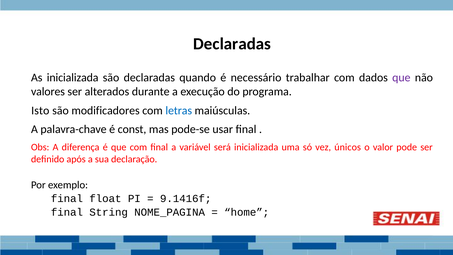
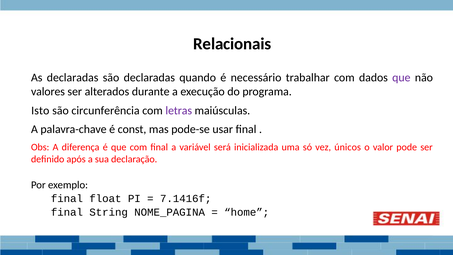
Declaradas at (232, 44): Declaradas -> Relacionais
As inicializada: inicializada -> declaradas
modificadores: modificadores -> circunferência
letras colour: blue -> purple
9.1416f: 9.1416f -> 7.1416f
